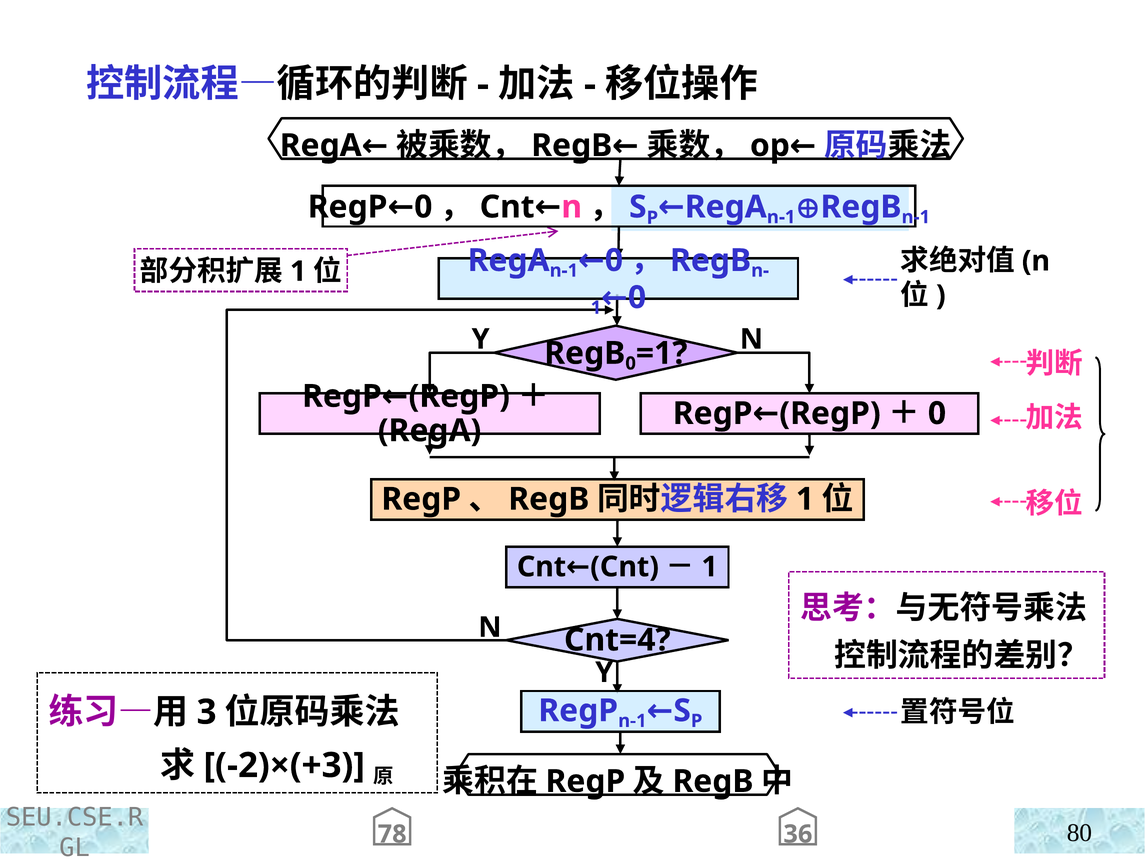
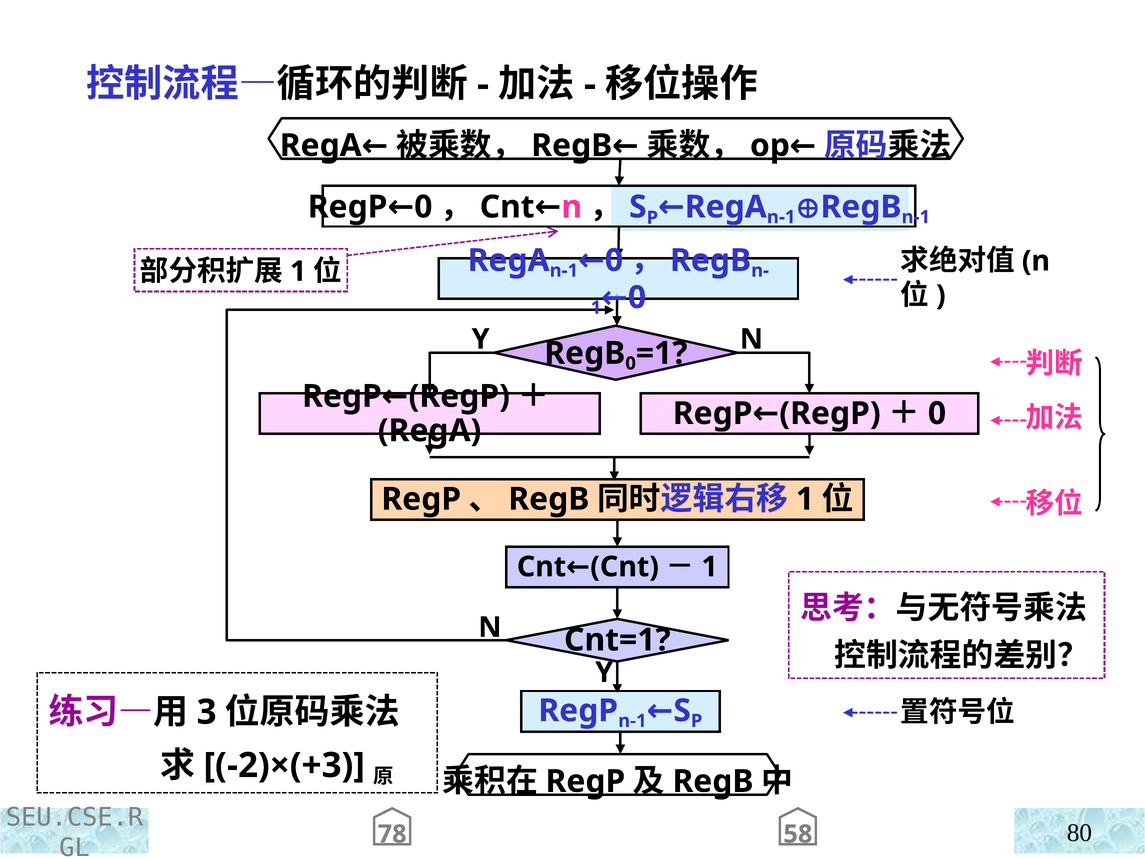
Cnt=4: Cnt=4 -> Cnt=1
36: 36 -> 58
